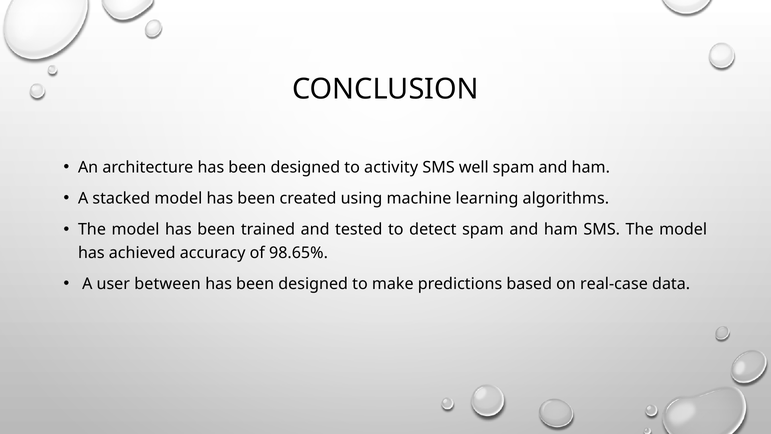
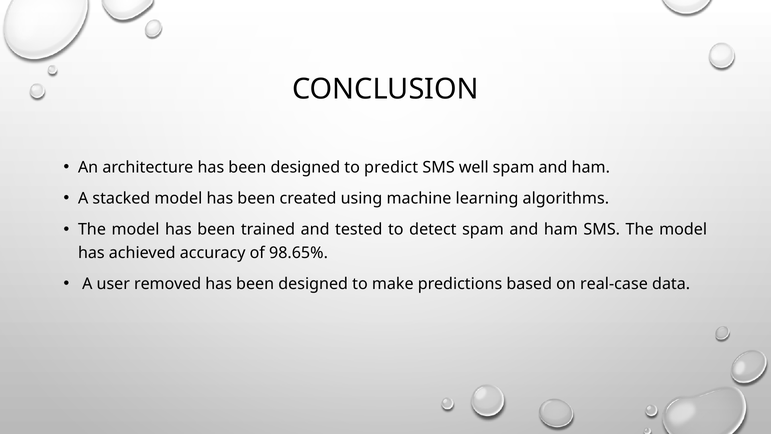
activity: activity -> predict
between: between -> removed
